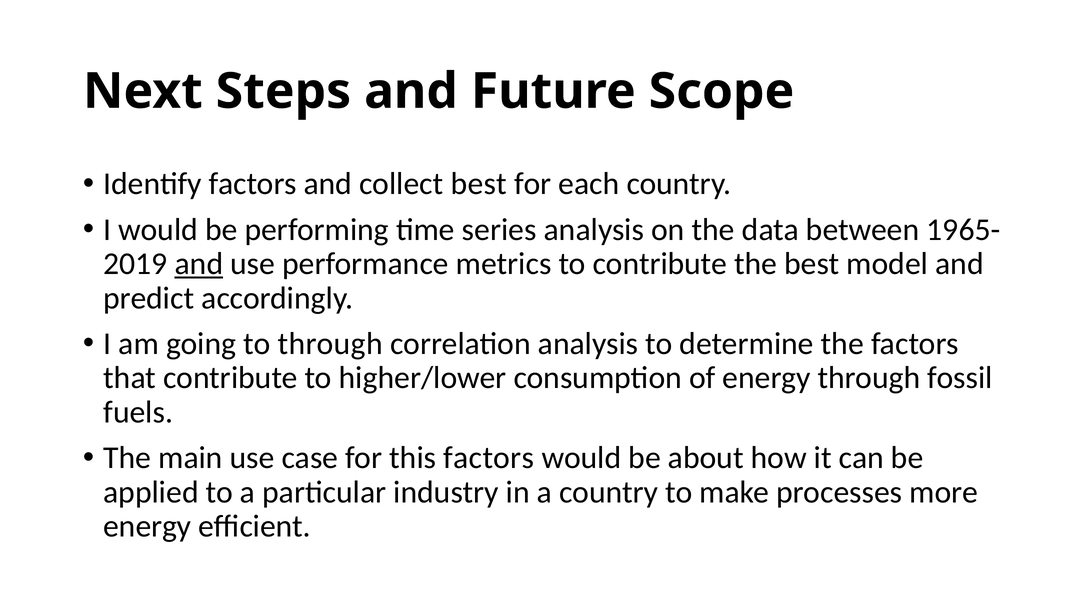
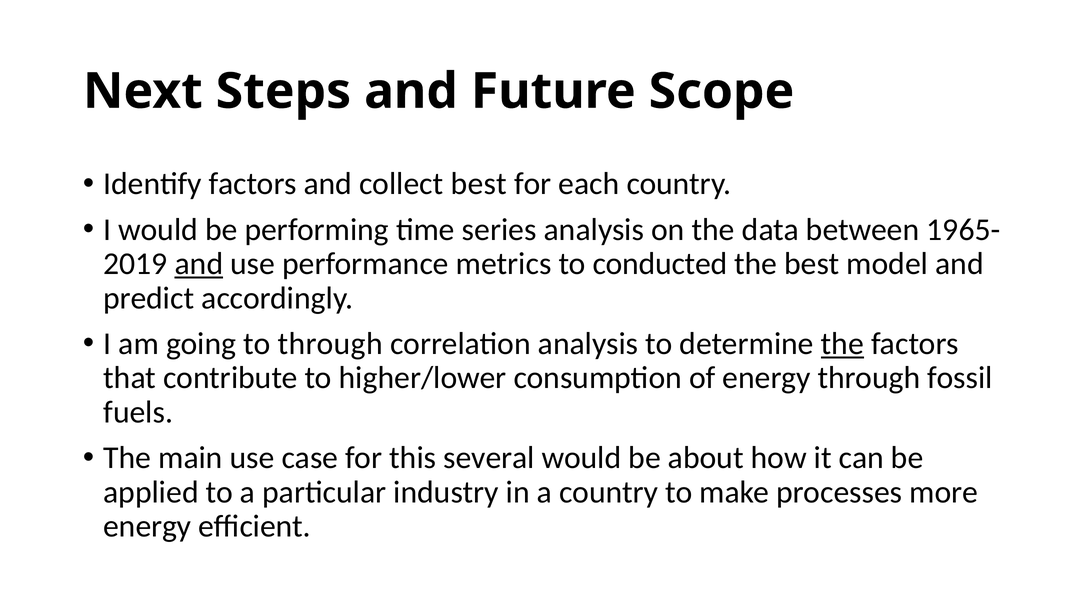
to contribute: contribute -> conducted
the at (842, 344) underline: none -> present
this factors: factors -> several
